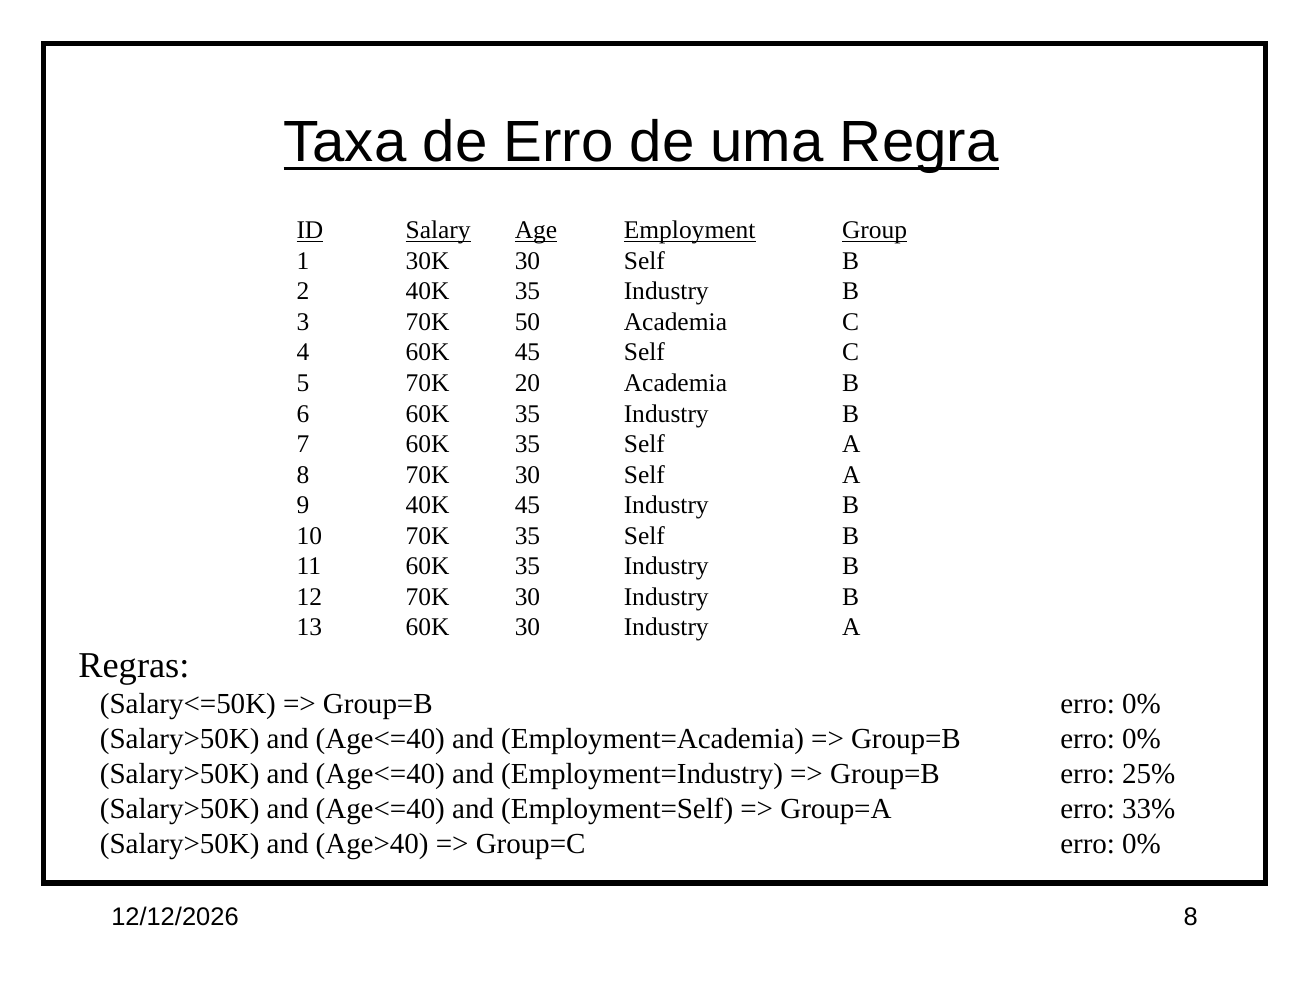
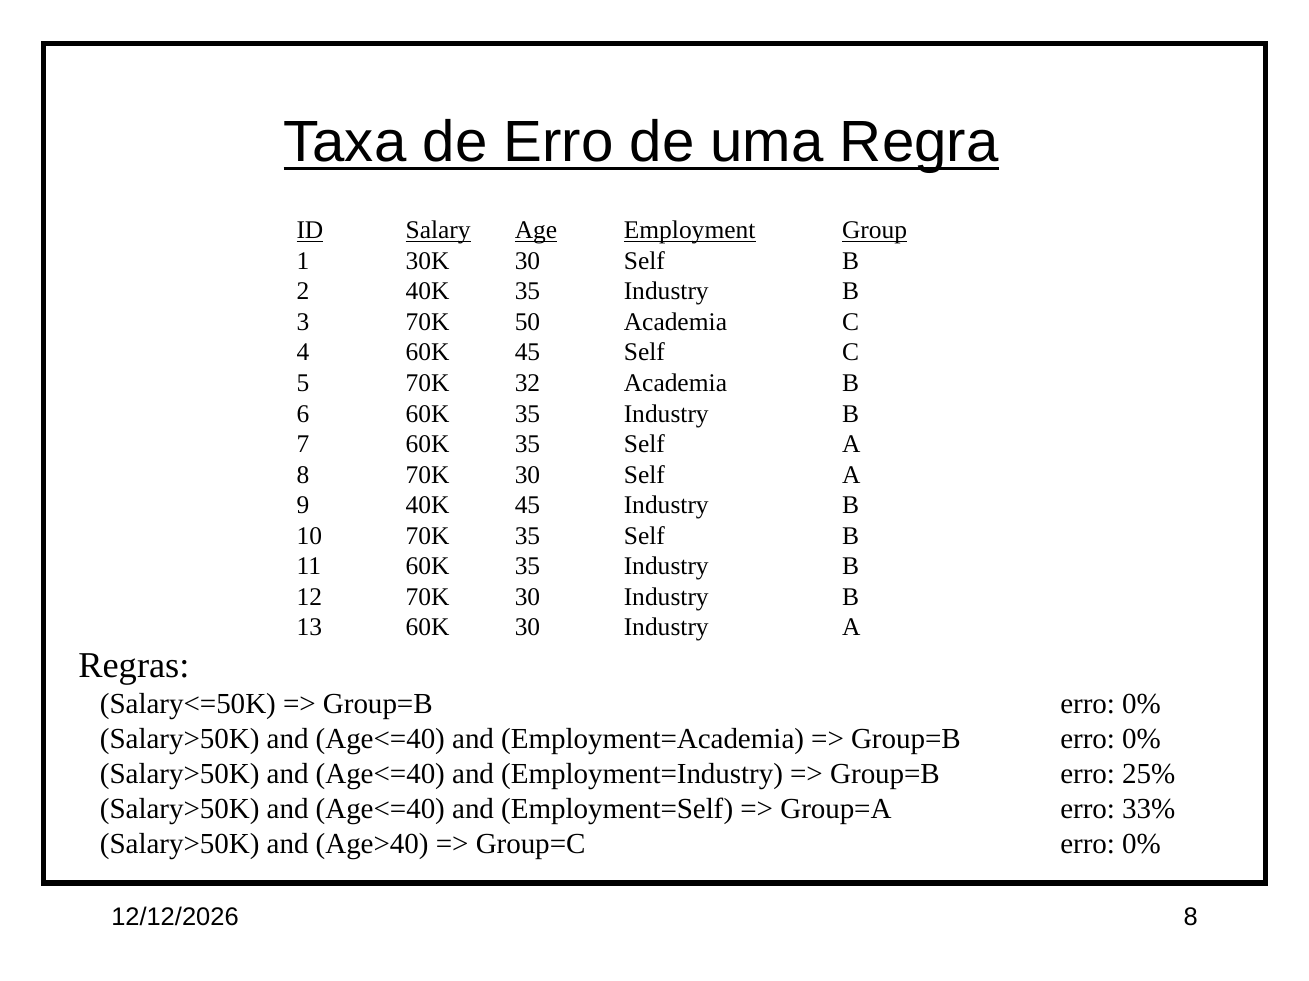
20: 20 -> 32
